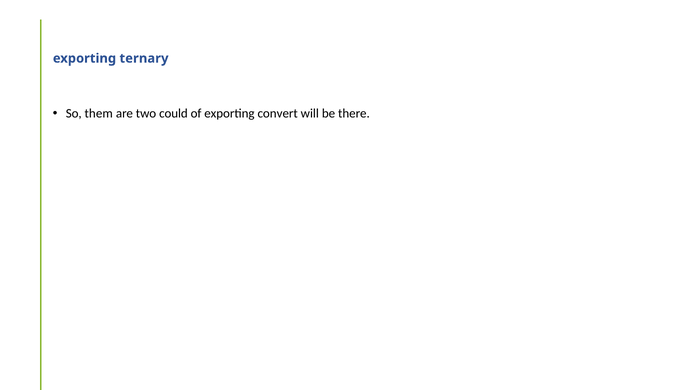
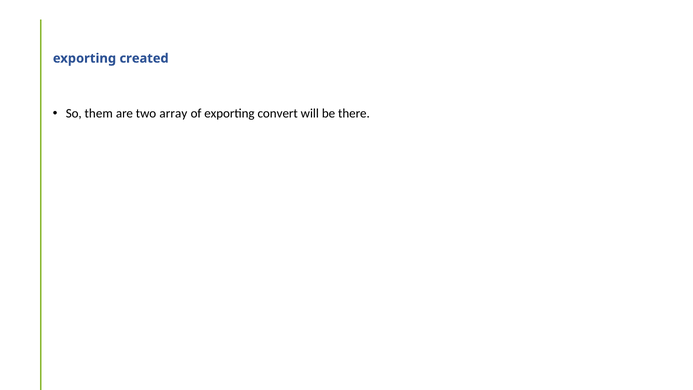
ternary: ternary -> created
could: could -> array
